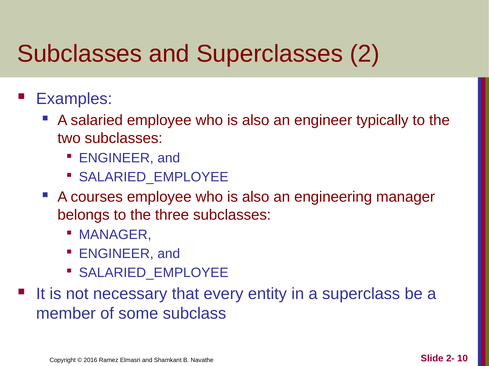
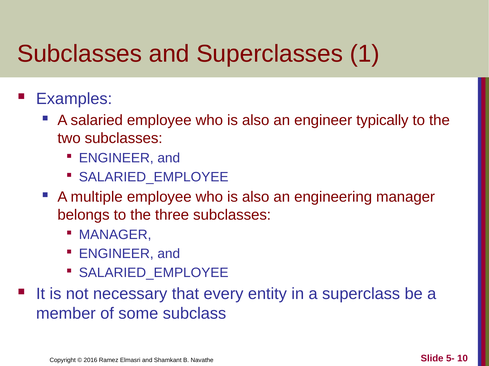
2: 2 -> 1
courses: courses -> multiple
2-: 2- -> 5-
